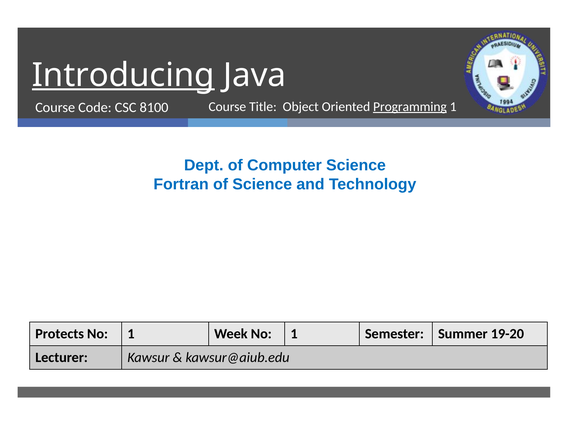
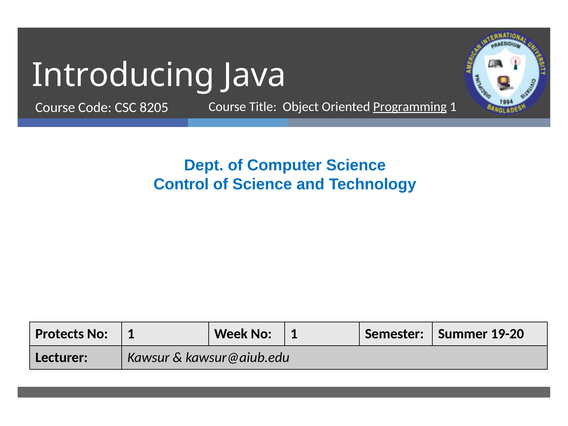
Introducing underline: present -> none
8100: 8100 -> 8205
Fortran: Fortran -> Control
